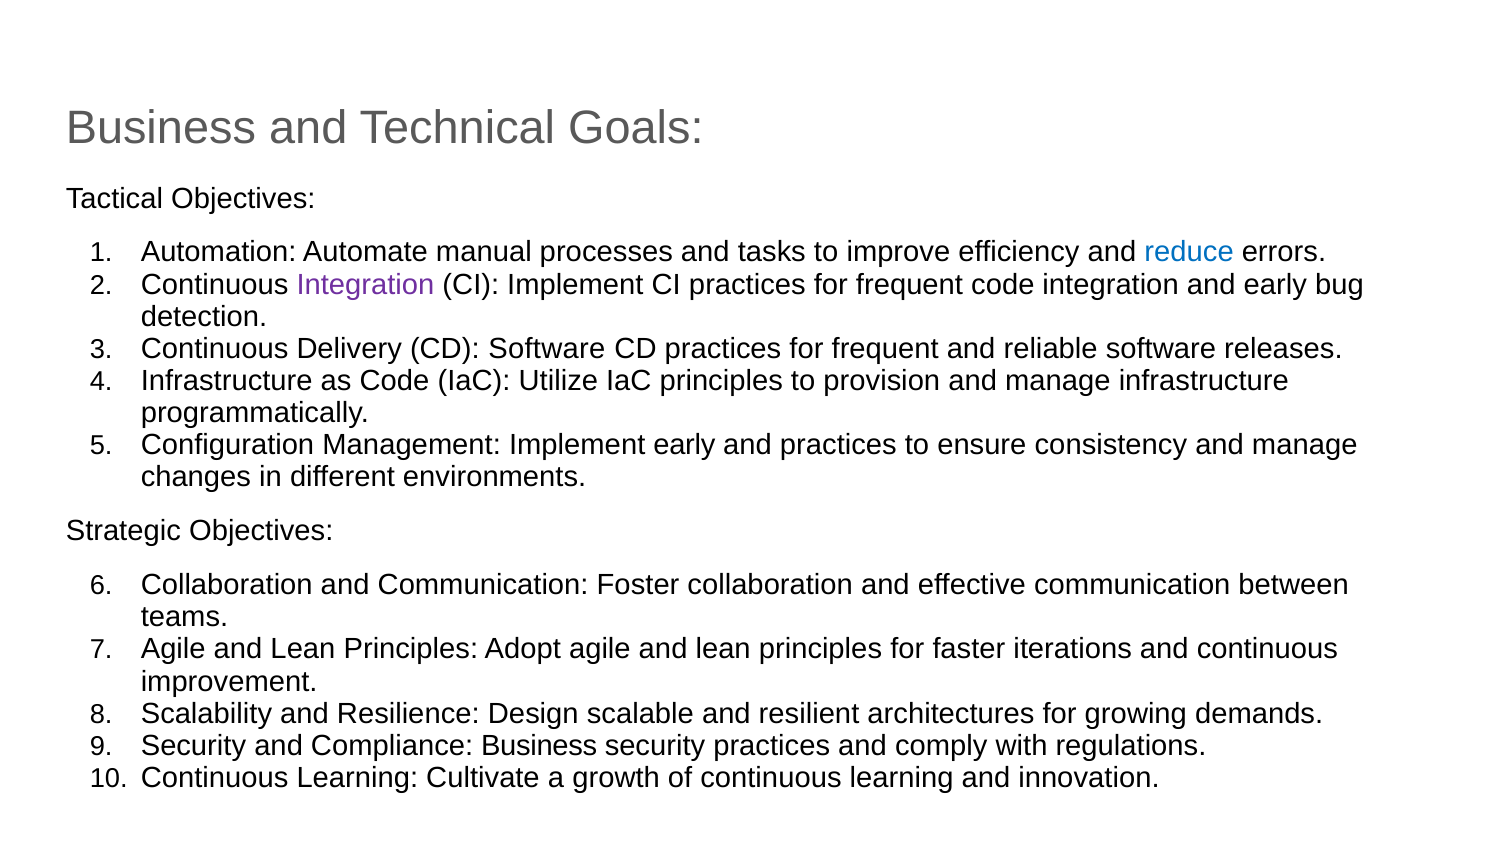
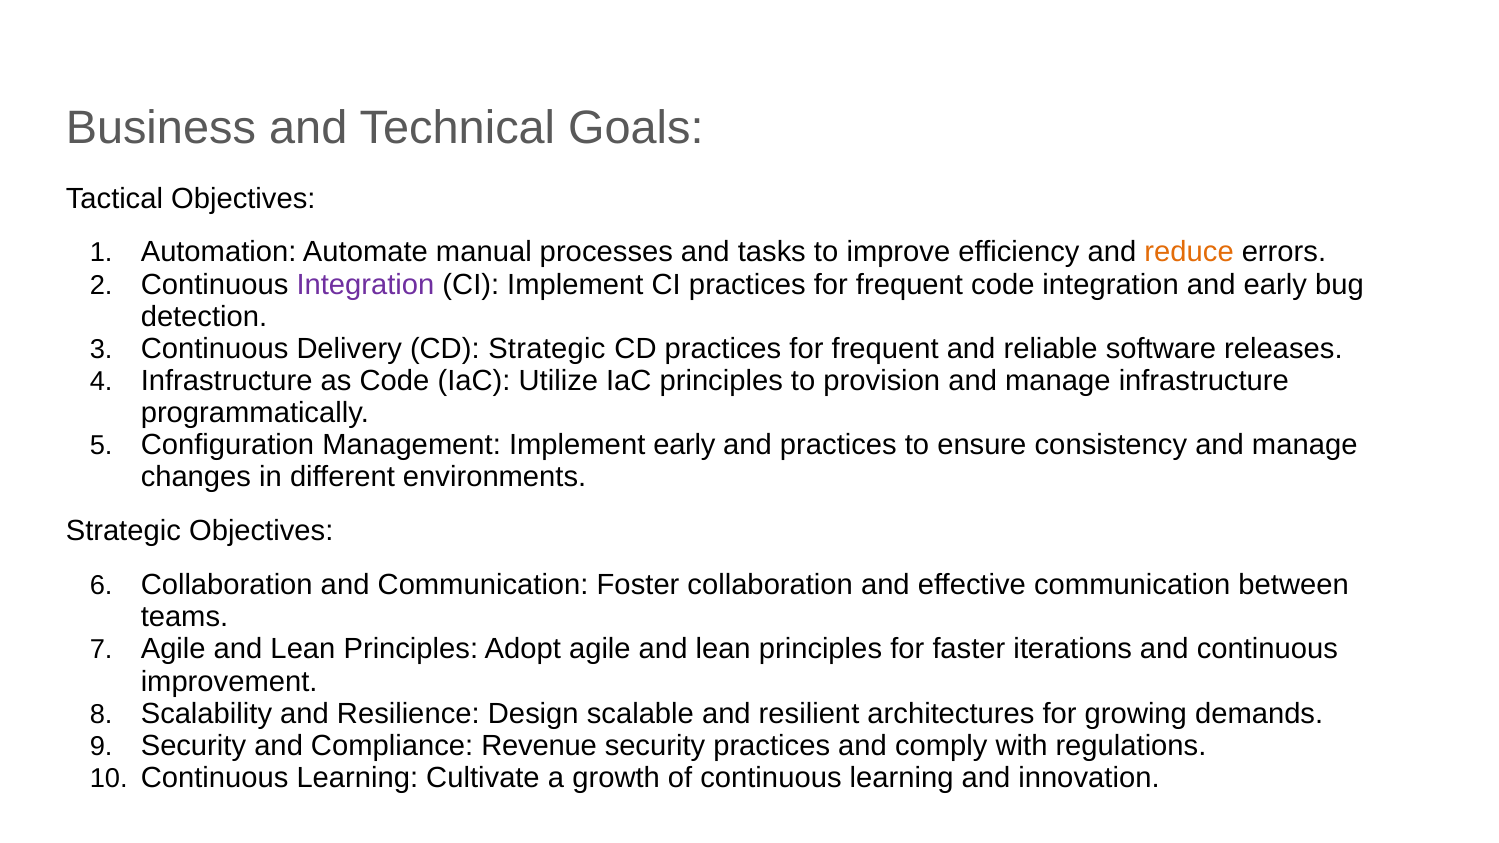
reduce colour: blue -> orange
CD Software: Software -> Strategic
Compliance Business: Business -> Revenue
